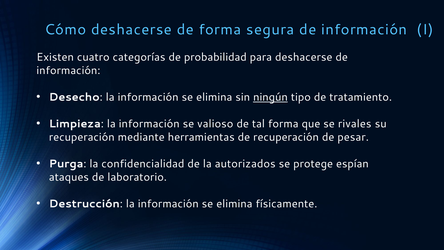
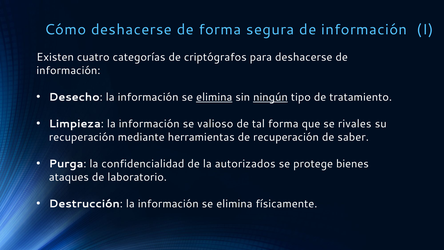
probabilidad: probabilidad -> criptógrafos
elimina at (214, 97) underline: none -> present
pesar: pesar -> saber
espían: espían -> bienes
